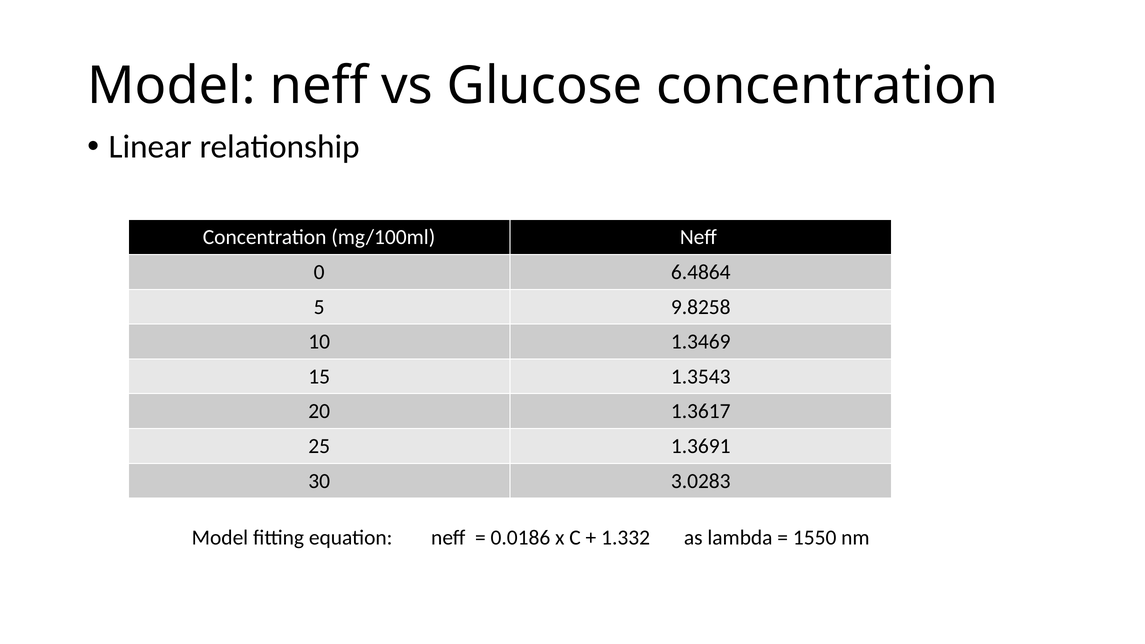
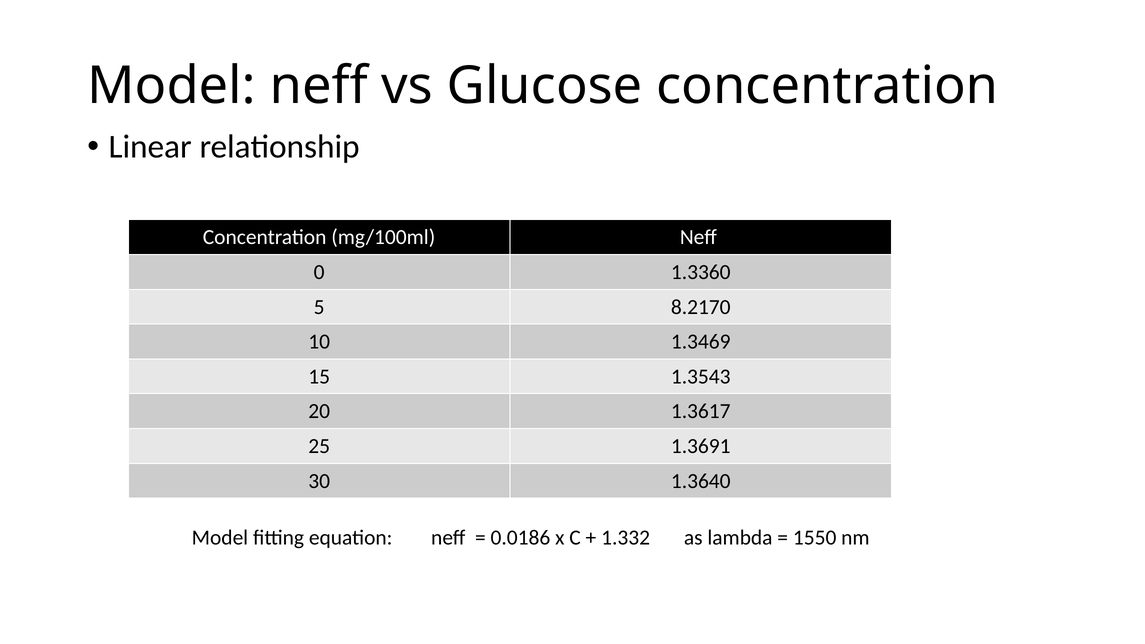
6.4864: 6.4864 -> 1.3360
9.8258: 9.8258 -> 8.2170
3.0283: 3.0283 -> 1.3640
